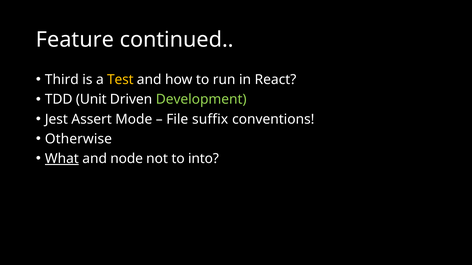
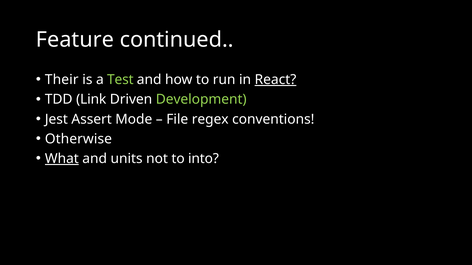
Third: Third -> Their
Test colour: yellow -> light green
React underline: none -> present
Unit: Unit -> Link
suffix: suffix -> regex
node: node -> units
